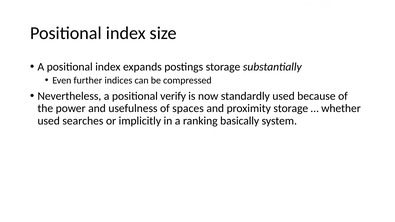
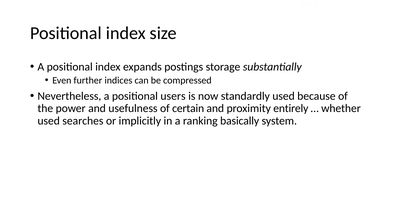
verify: verify -> users
spaces: spaces -> certain
proximity storage: storage -> entirely
